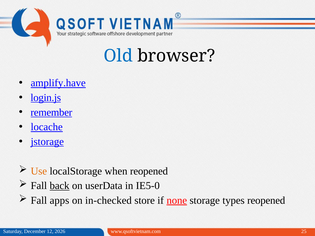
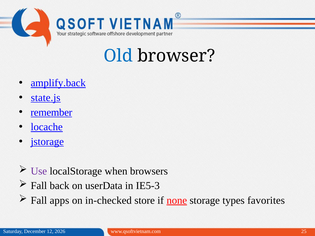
amplify.have: amplify.have -> amplify.back
login.js: login.js -> state.js
Use colour: orange -> purple
when reopened: reopened -> browsers
back underline: present -> none
IE5-0: IE5-0 -> IE5-3
types reopened: reopened -> favorites
